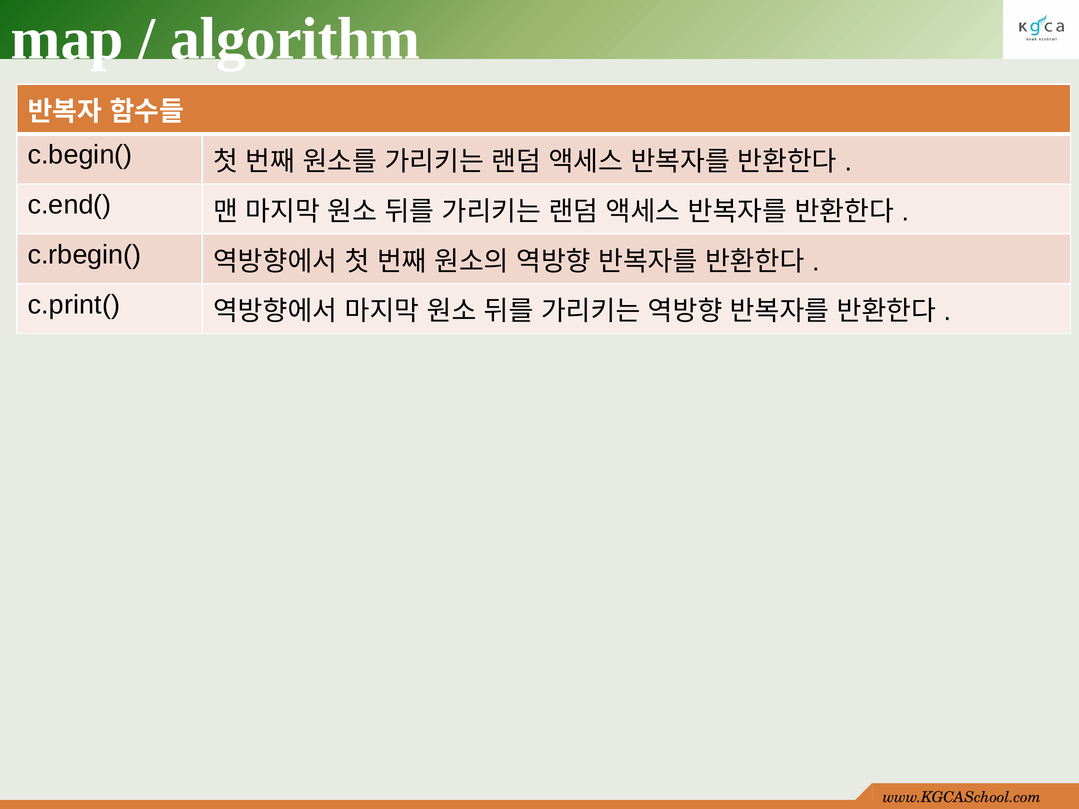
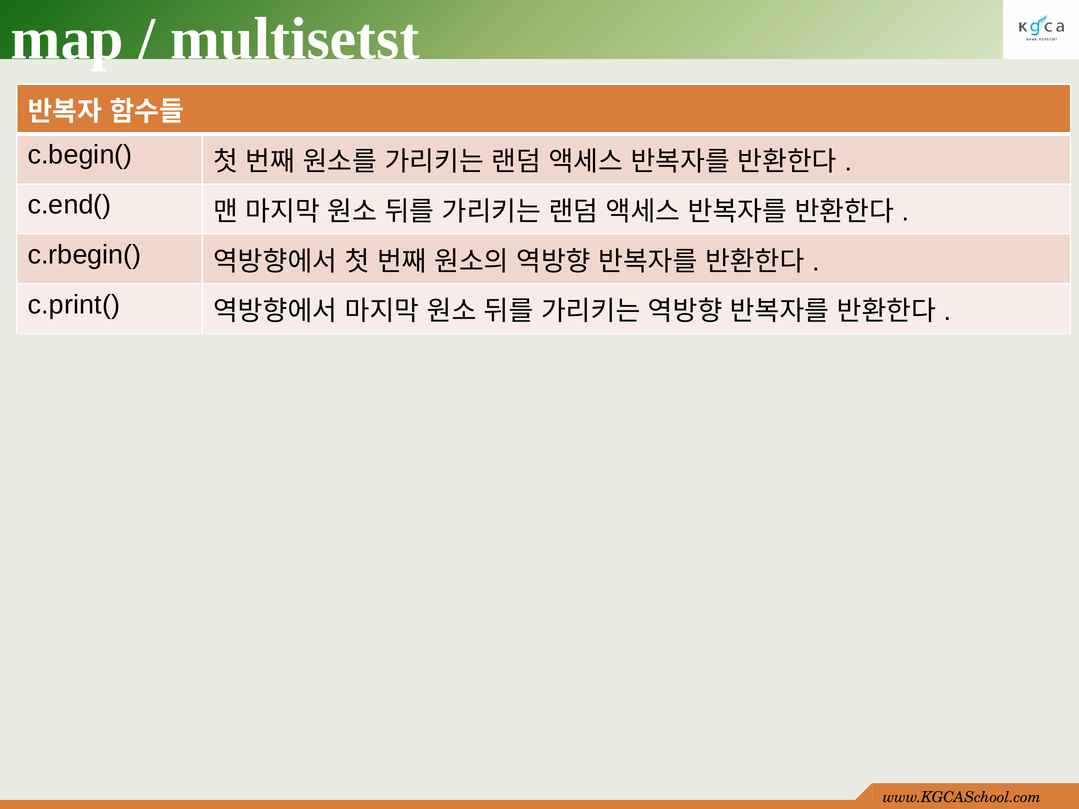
algorithm: algorithm -> multisetst
